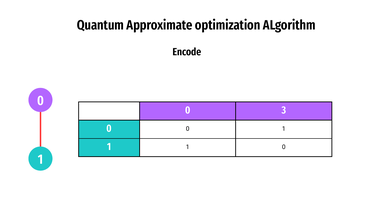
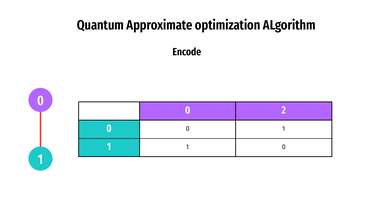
3: 3 -> 2
